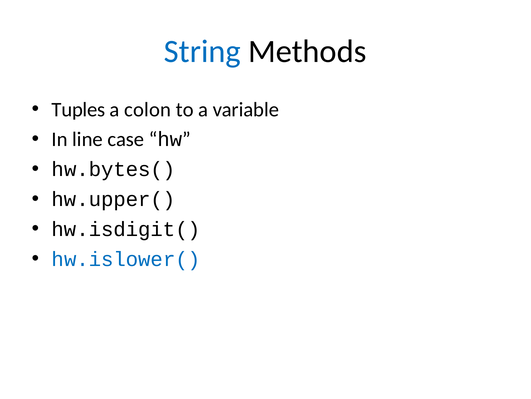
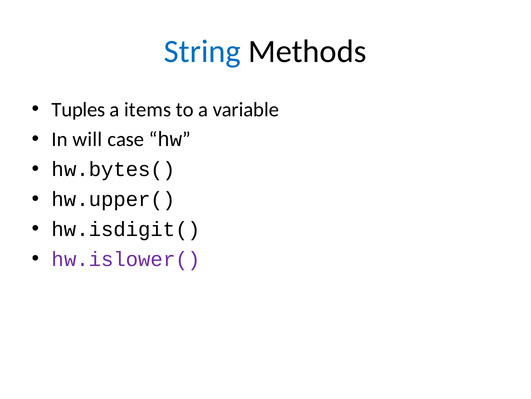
colon: colon -> items
line: line -> will
hw.islower( colour: blue -> purple
